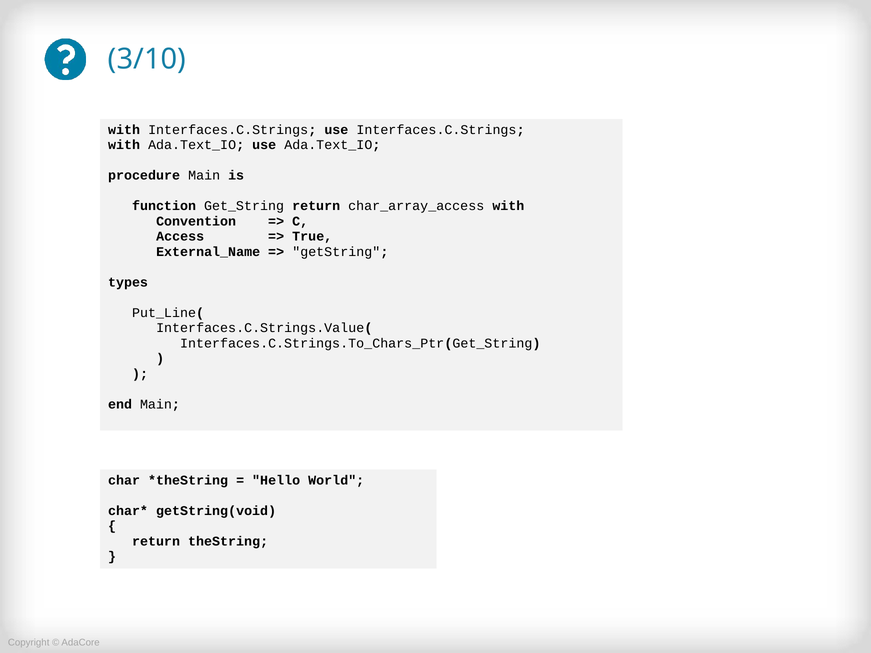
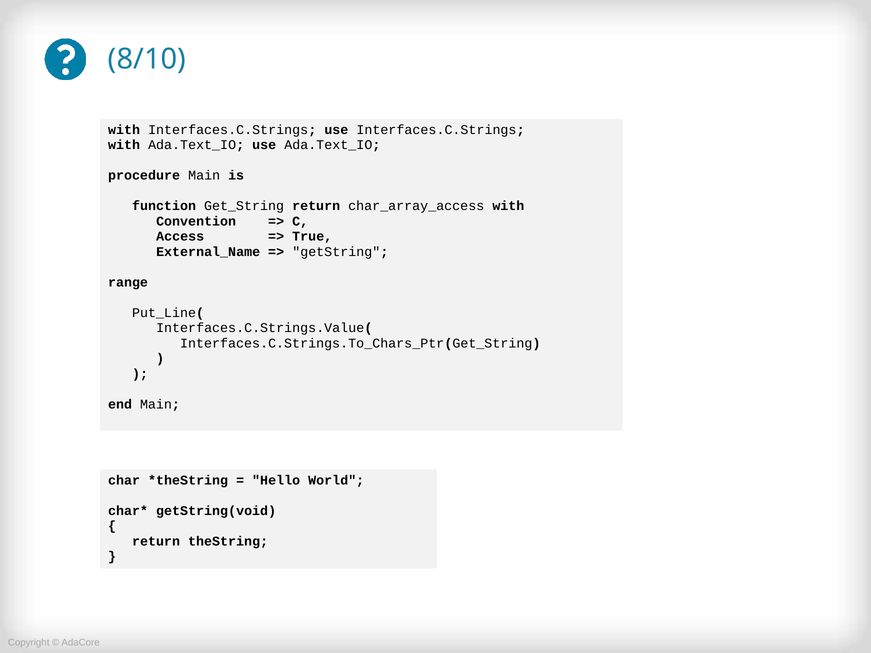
3/10: 3/10 -> 8/10
types: types -> range
